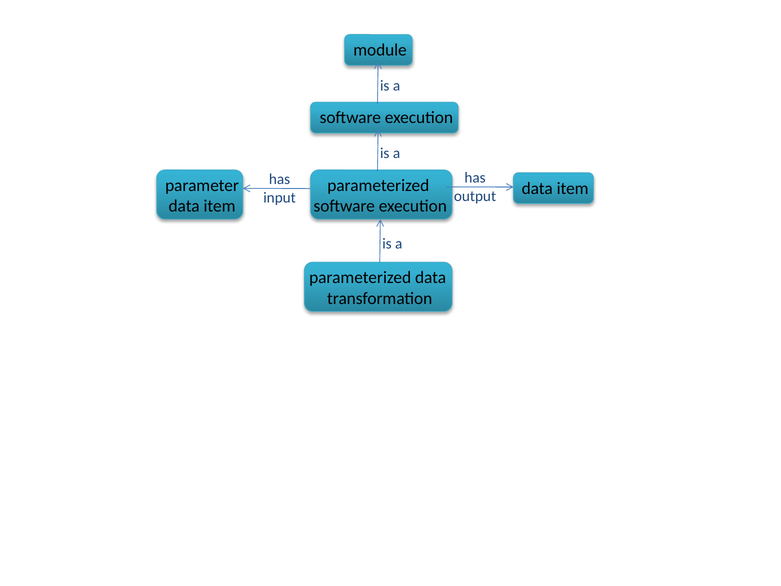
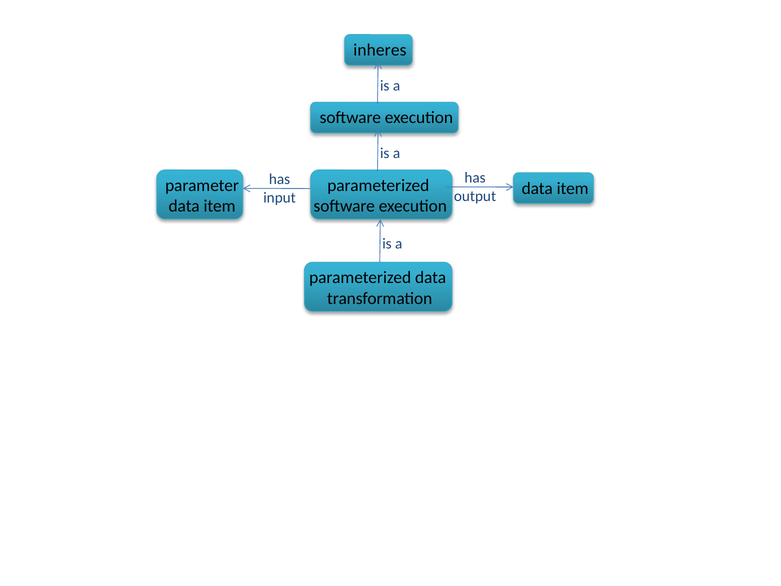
module: module -> inheres
